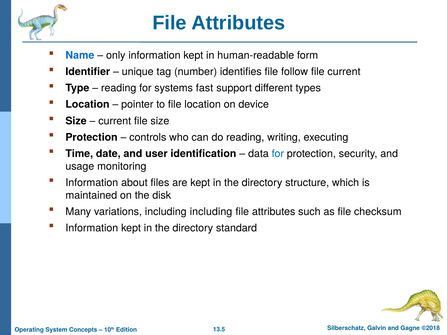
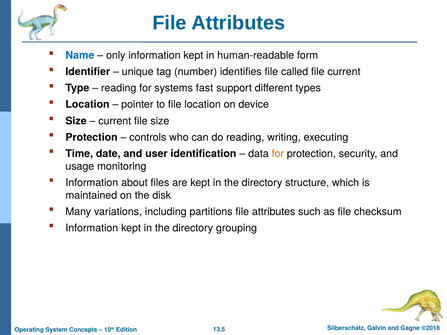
follow: follow -> called
for at (278, 154) colour: blue -> orange
including including: including -> partitions
standard: standard -> grouping
